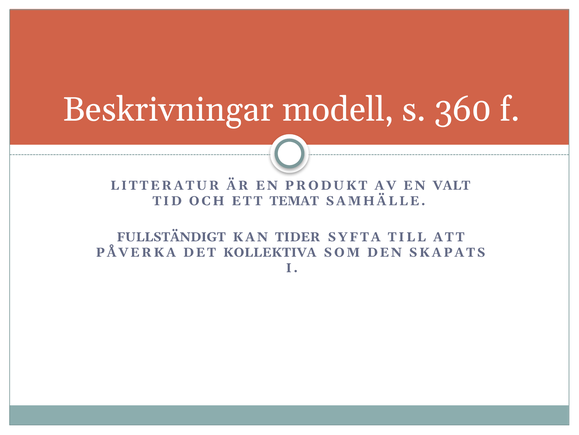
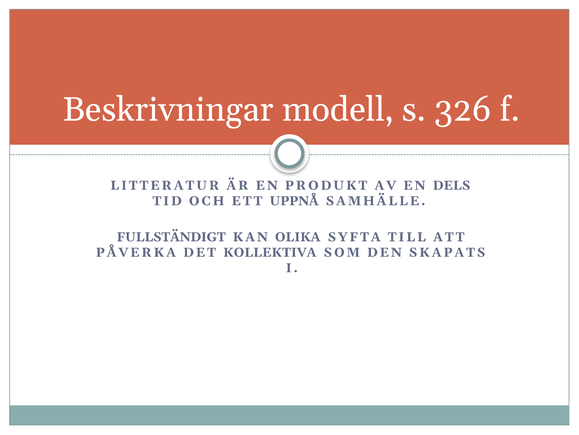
360: 360 -> 326
VALT: VALT -> DELS
TEMAT: TEMAT -> UPPNÅ
TIDER: TIDER -> OLIKA
